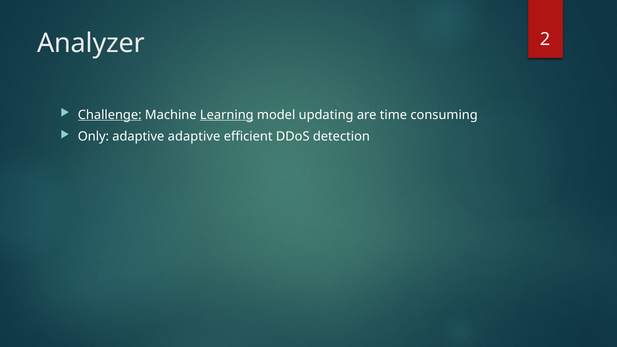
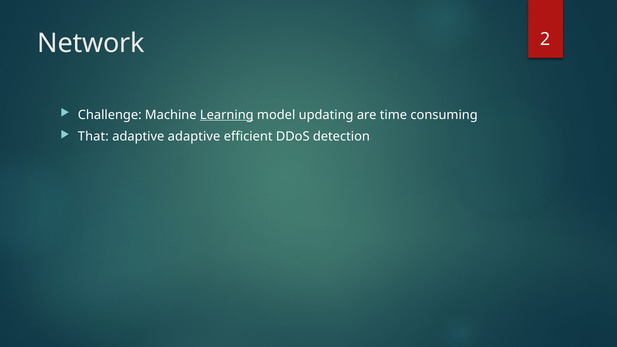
Analyzer: Analyzer -> Network
Challenge underline: present -> none
Only: Only -> That
